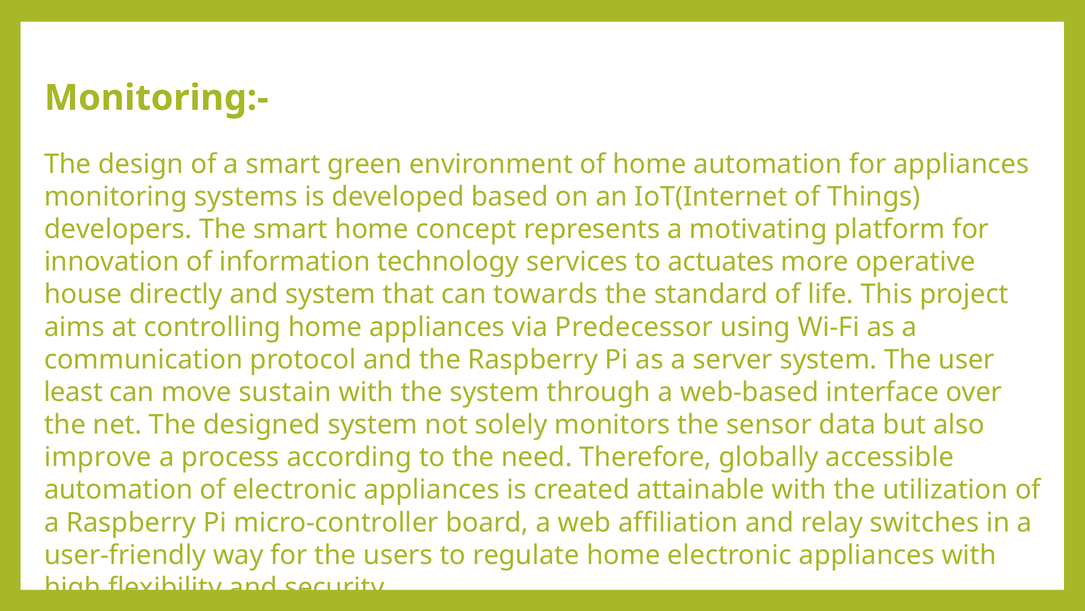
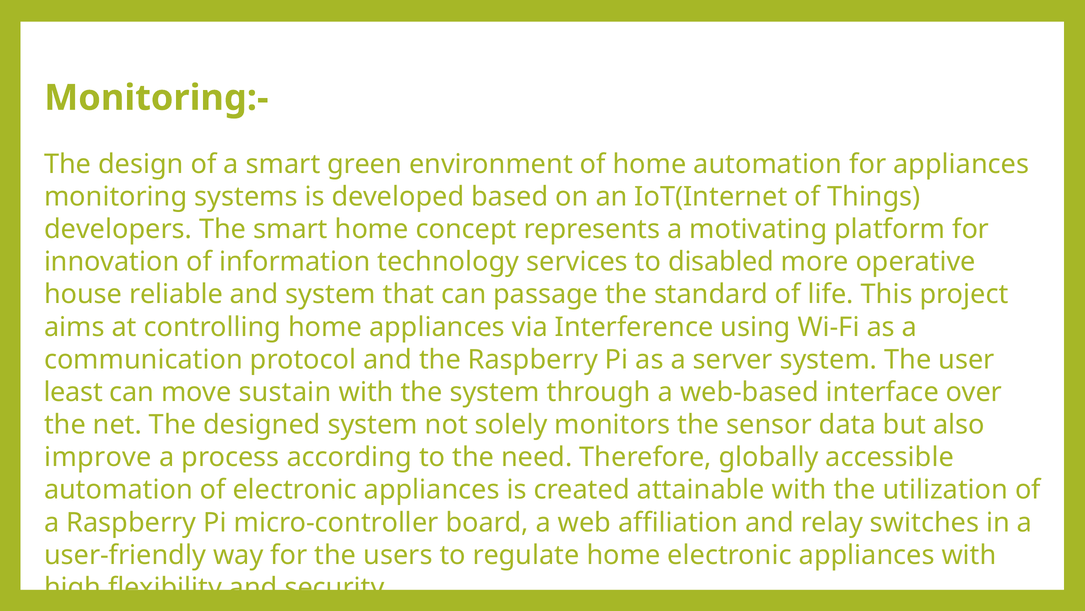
actuates: actuates -> disabled
directly: directly -> reliable
towards: towards -> passage
Predecessor: Predecessor -> Interference
